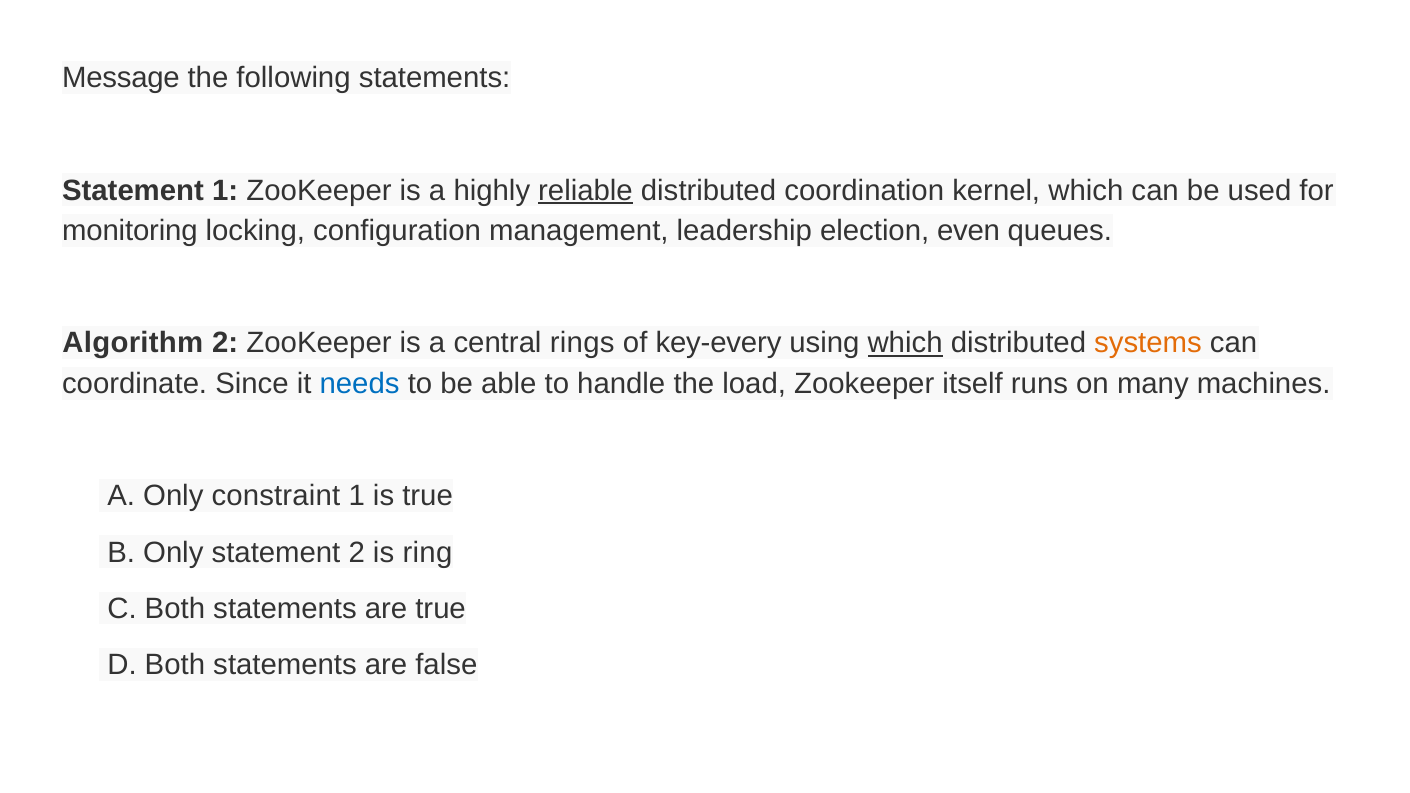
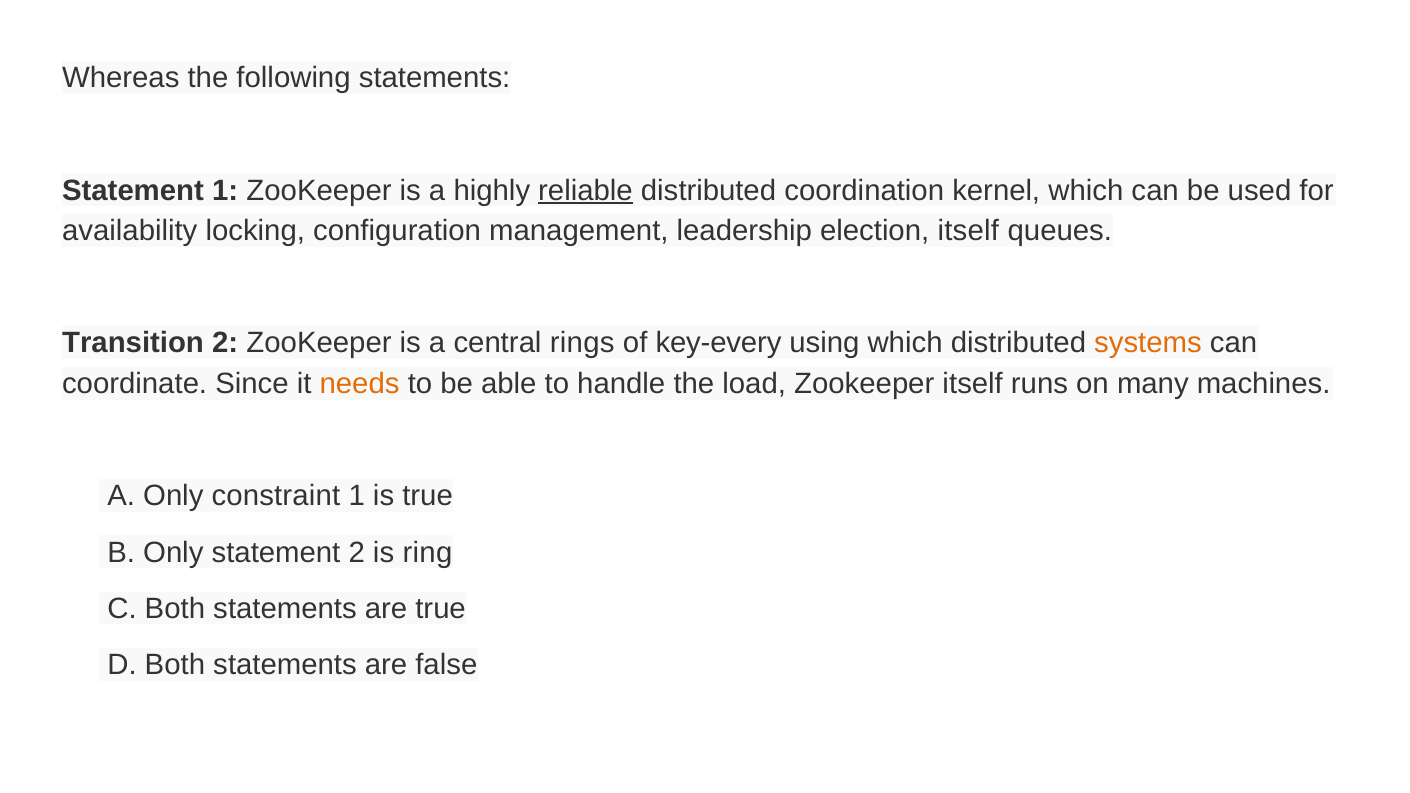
Message: Message -> Whereas
monitoring: monitoring -> availability
election even: even -> itself
Algorithm: Algorithm -> Transition
which at (905, 343) underline: present -> none
needs colour: blue -> orange
